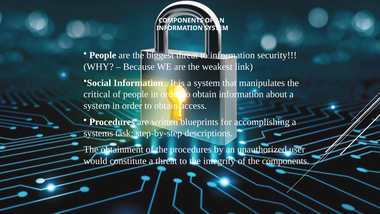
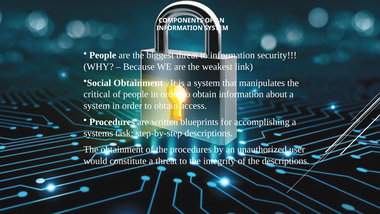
Social Information: Information -> Obtainment
the components: components -> descriptions
